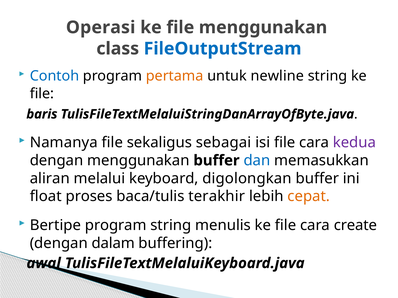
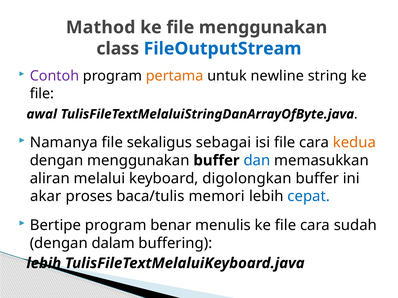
Operasi: Operasi -> Mathod
Contoh colour: blue -> purple
baris: baris -> awal
kedua colour: purple -> orange
float: float -> akar
terakhir: terakhir -> memori
cepat colour: orange -> blue
program string: string -> benar
create: create -> sudah
awal at (44, 264): awal -> lebih
